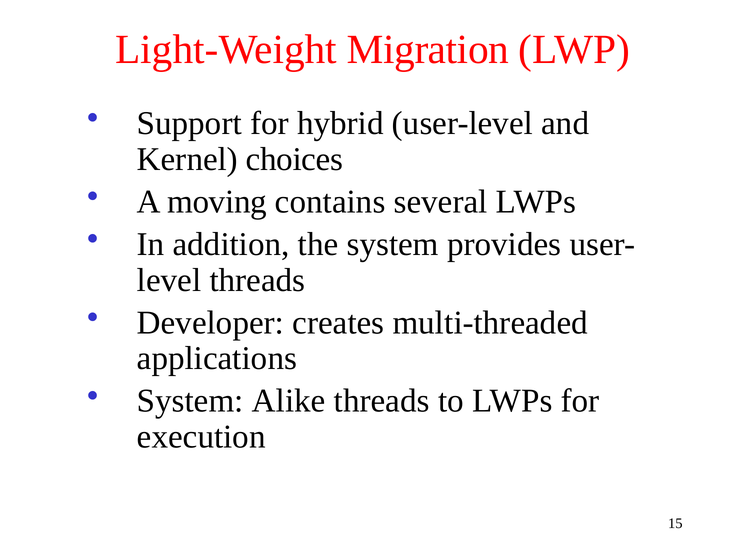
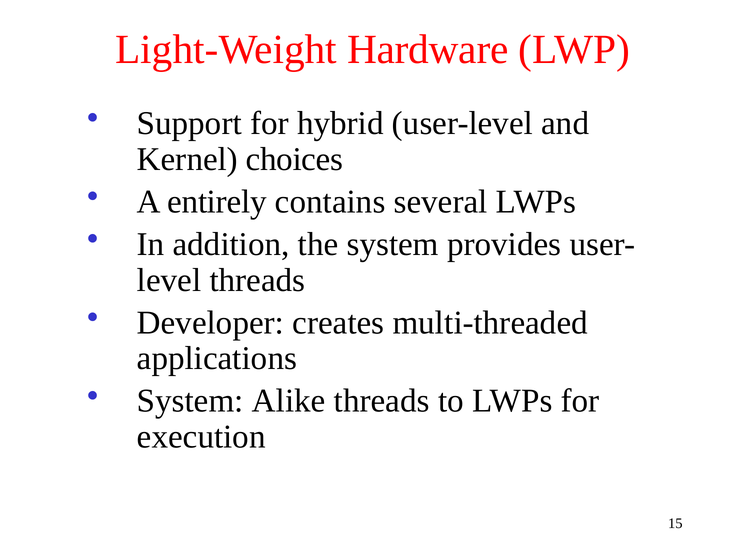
Migration: Migration -> Hardware
moving: moving -> entirely
